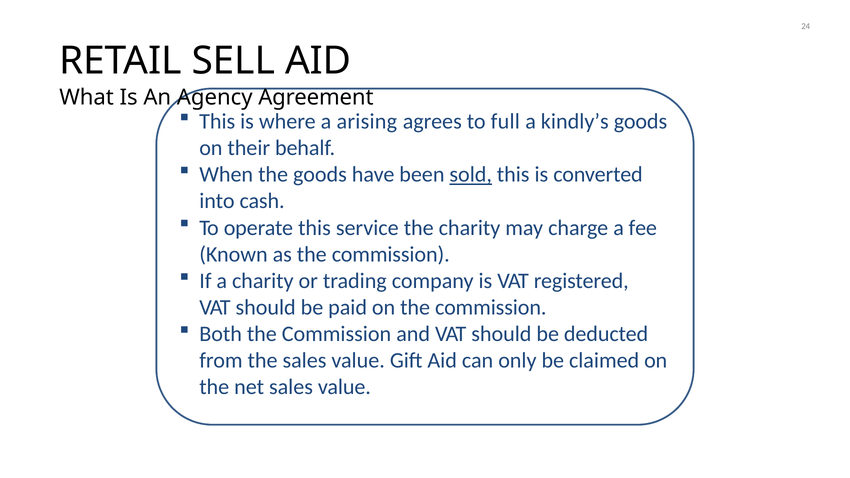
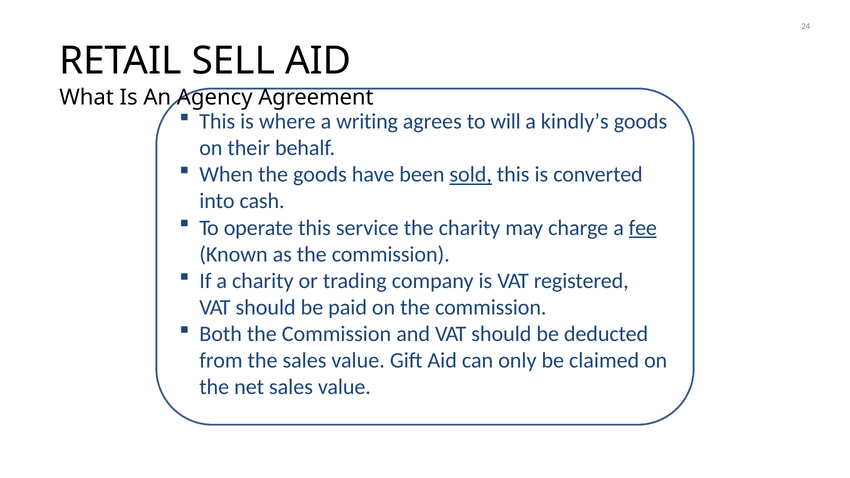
arising: arising -> writing
full: full -> will
fee underline: none -> present
